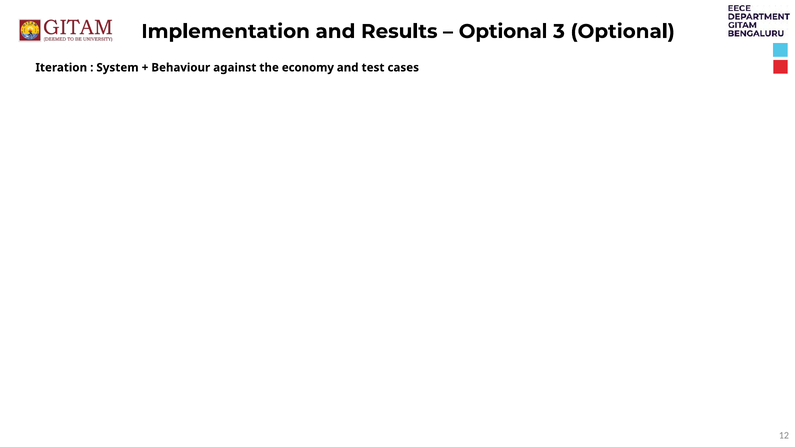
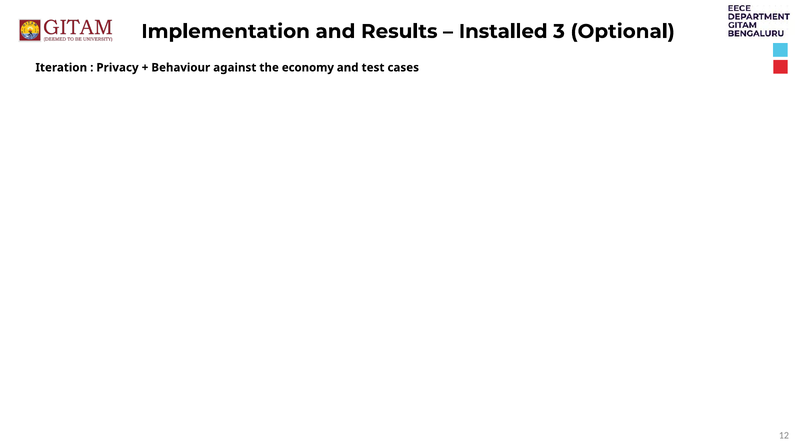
Optional at (503, 31): Optional -> Installed
System: System -> Privacy
